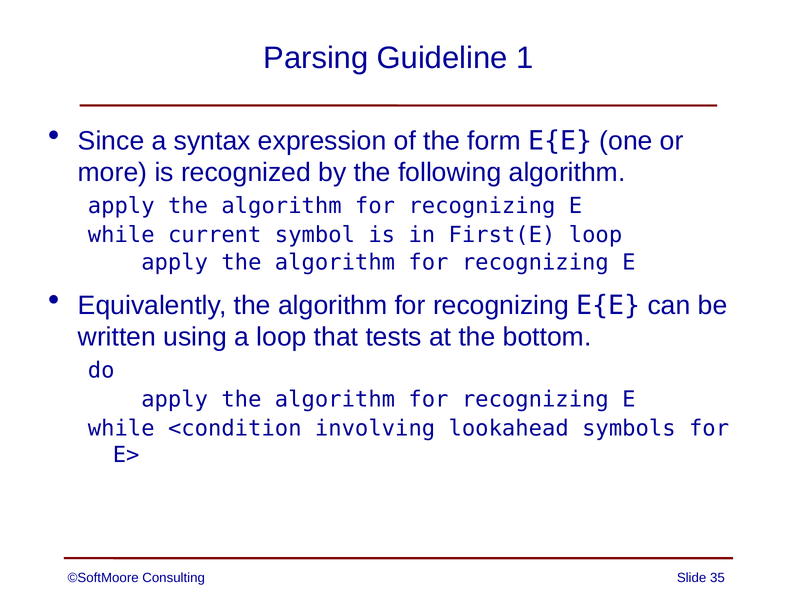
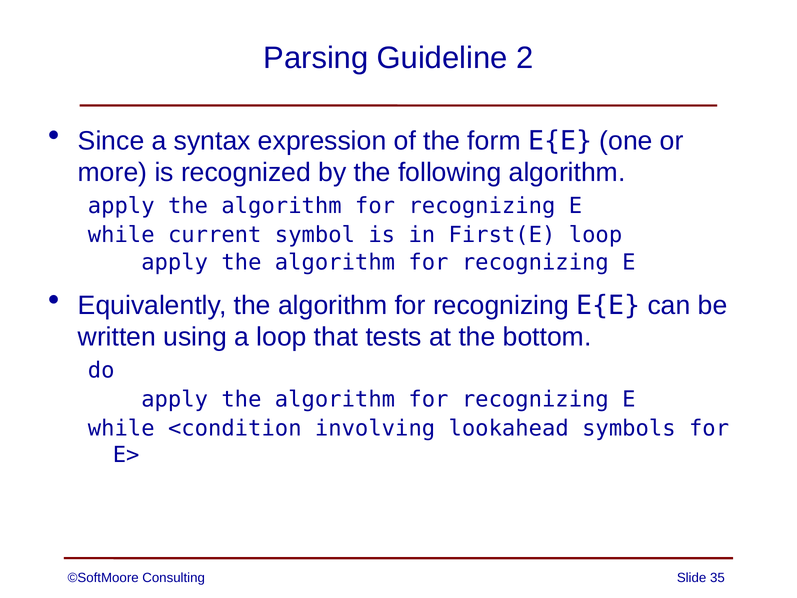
1: 1 -> 2
